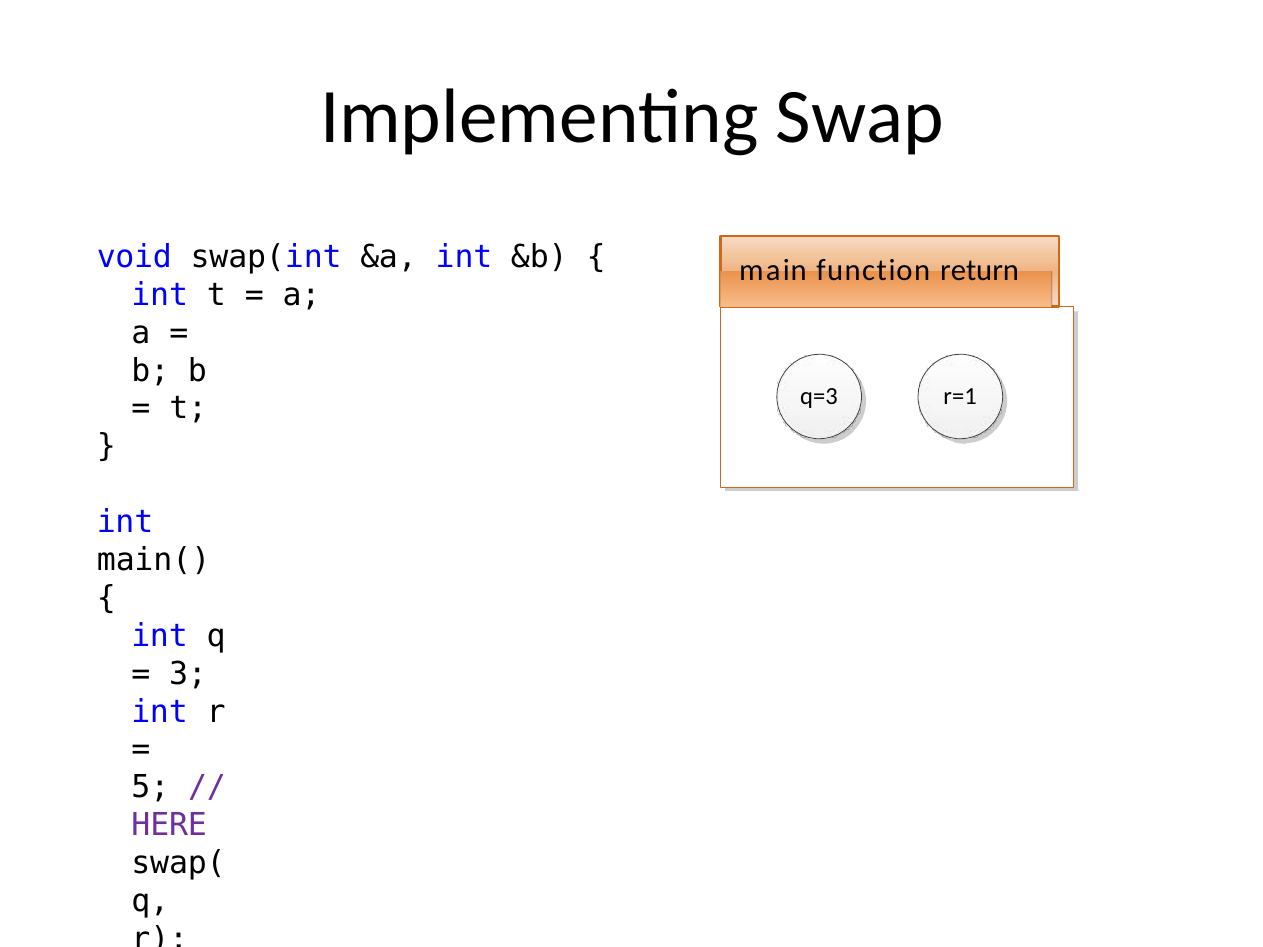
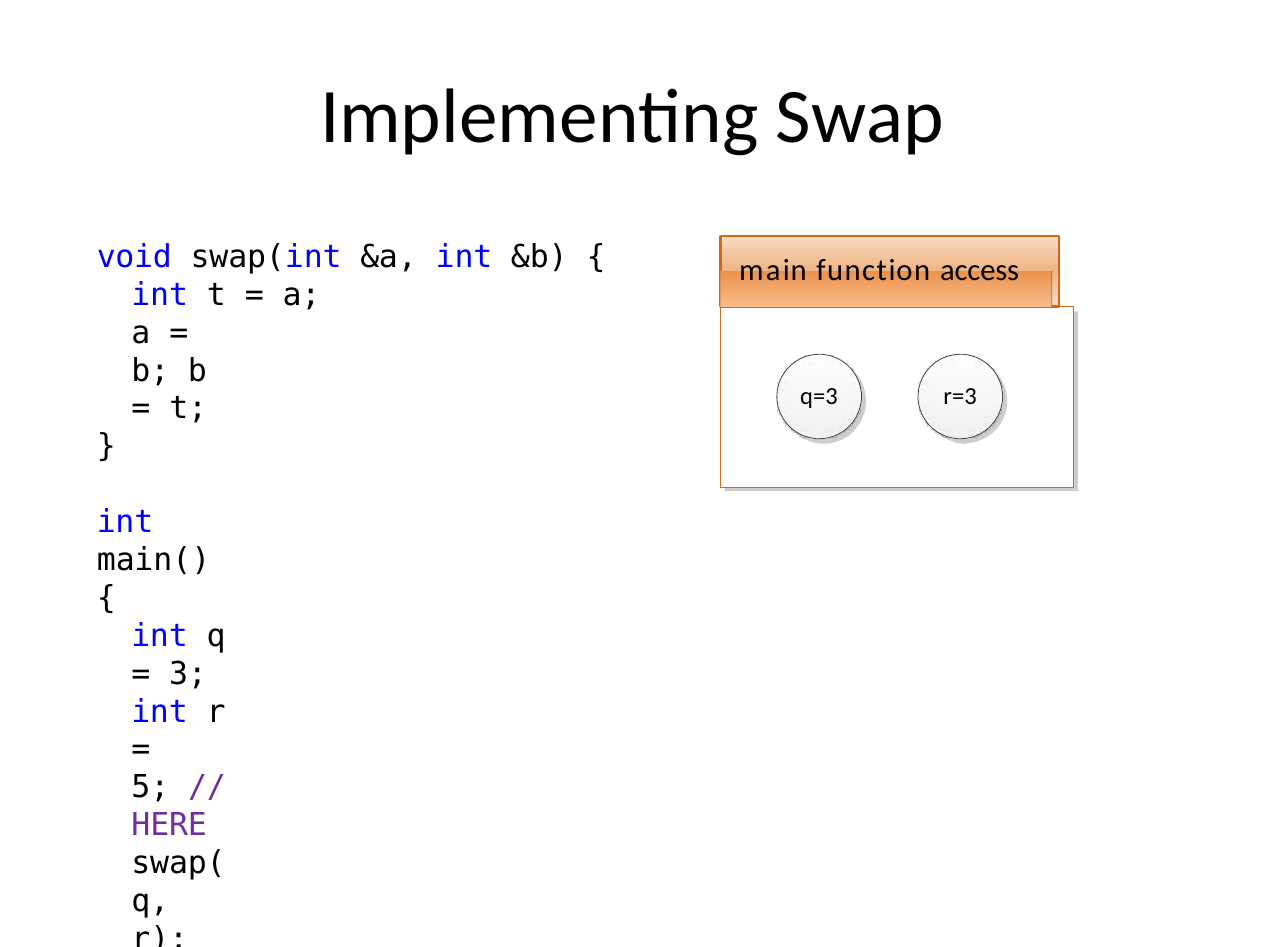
return: return -> access
r=1: r=1 -> r=3
